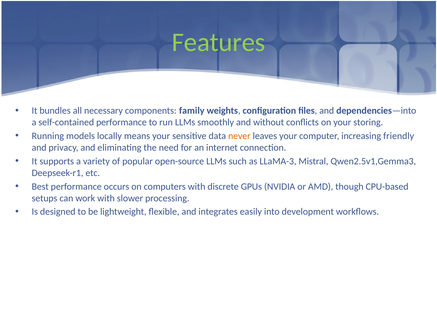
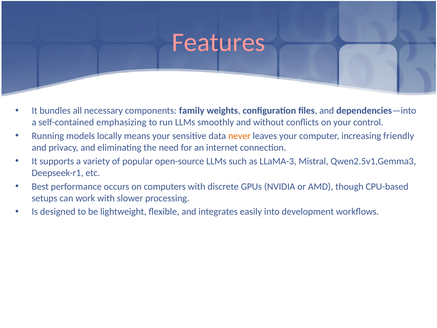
Features colour: light green -> pink
self-contained performance: performance -> emphasizing
storing: storing -> control
